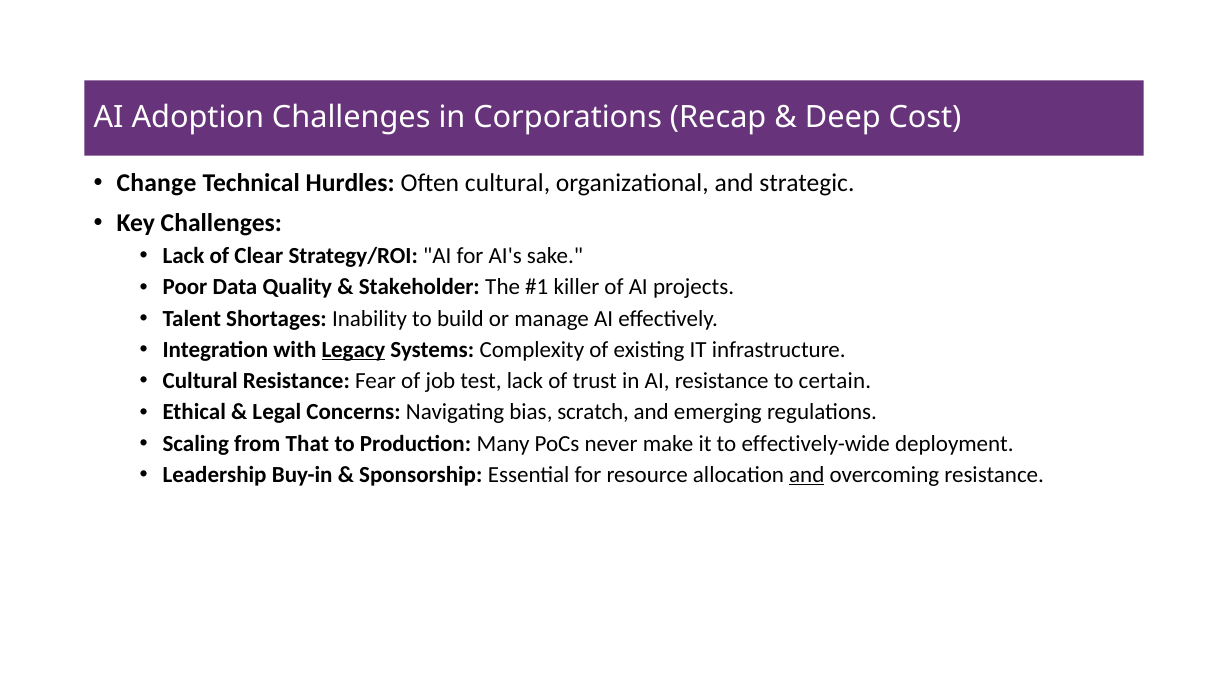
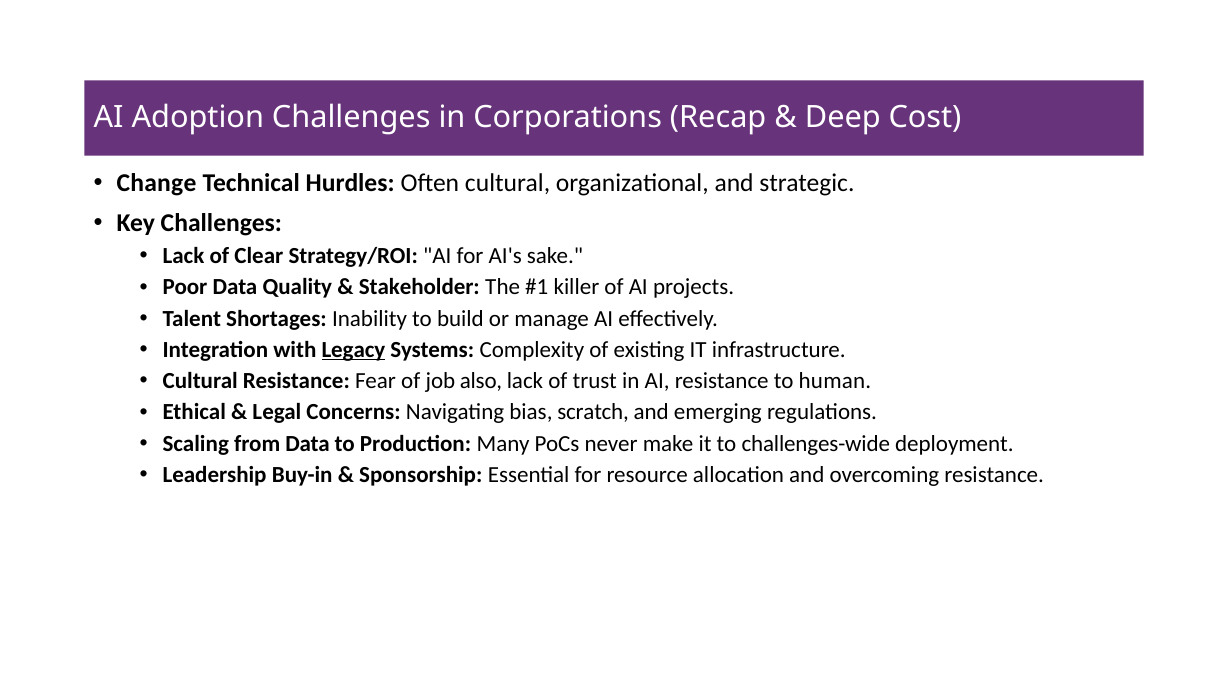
test: test -> also
certain: certain -> human
from That: That -> Data
effectively-wide: effectively-wide -> challenges-wide
and at (807, 475) underline: present -> none
